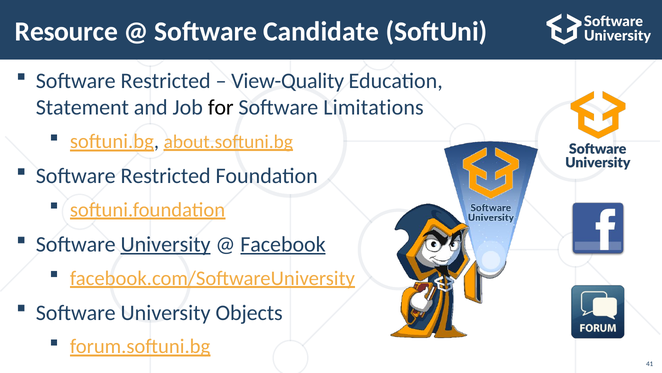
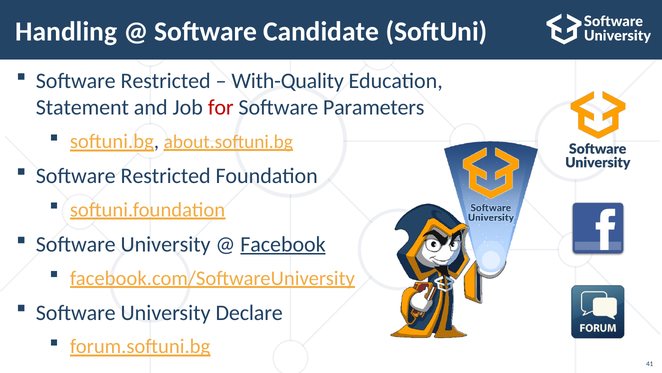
Resource: Resource -> Handling
View-Quality: View-Quality -> With-Quality
for colour: black -> red
Limitations: Limitations -> Parameters
University at (166, 244) underline: present -> none
Objects: Objects -> Declare
